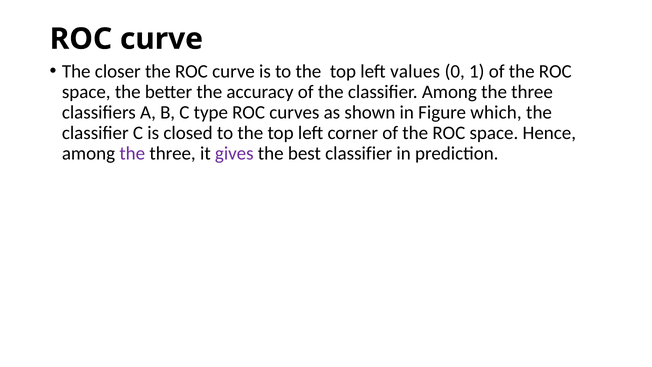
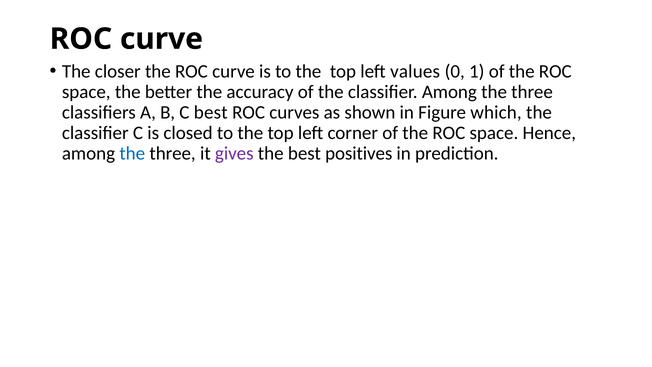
C type: type -> best
the at (132, 153) colour: purple -> blue
best classifier: classifier -> positives
